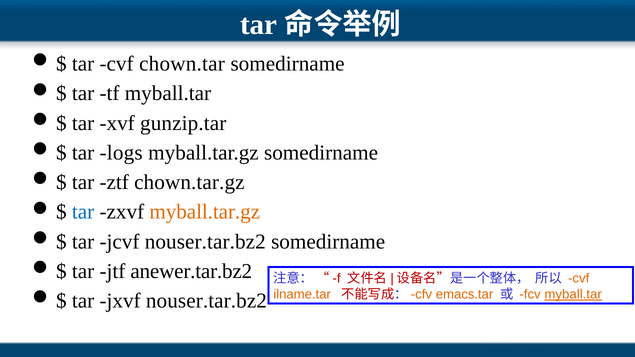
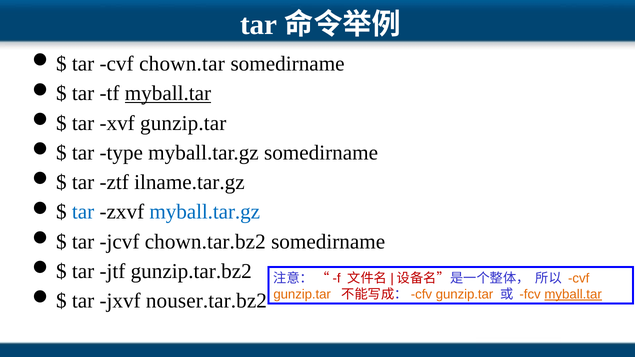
myball.tar at (168, 94) underline: none -> present
logs: logs -> type
chown.tar.gz: chown.tar.gz -> ilname.tar.gz
myball.tar.gz at (205, 212) colour: orange -> blue
jcvf nouser.tar.bz2: nouser.tar.bz2 -> chown.tar.bz2
anewer.tar.bz2: anewer.tar.bz2 -> gunzip.tar.bz2
ilname.tar at (302, 294): ilname.tar -> gunzip.tar
emacs.tar at (465, 294): emacs.tar -> gunzip.tar
